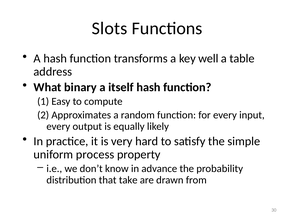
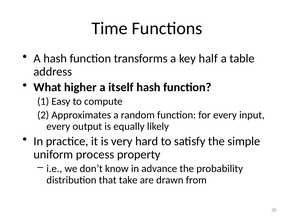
Slots: Slots -> Time
well: well -> half
binary: binary -> higher
